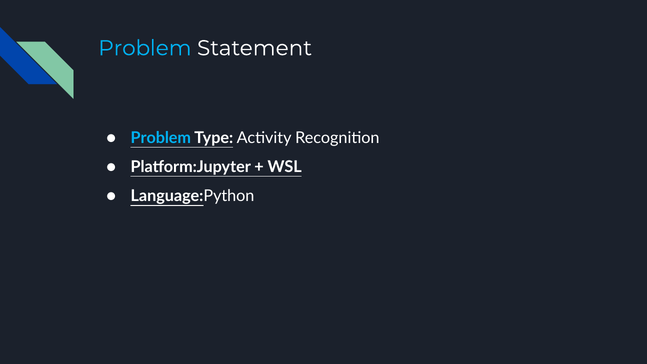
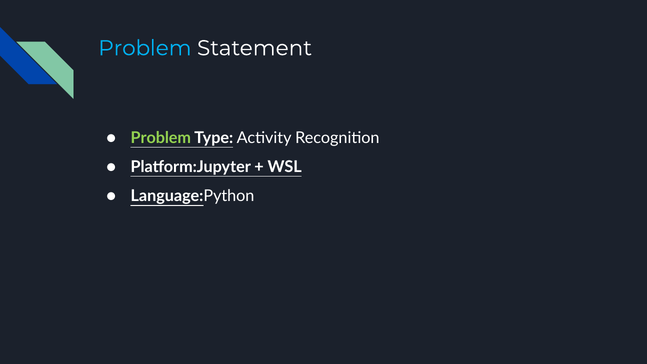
Problem at (161, 138) colour: light blue -> light green
